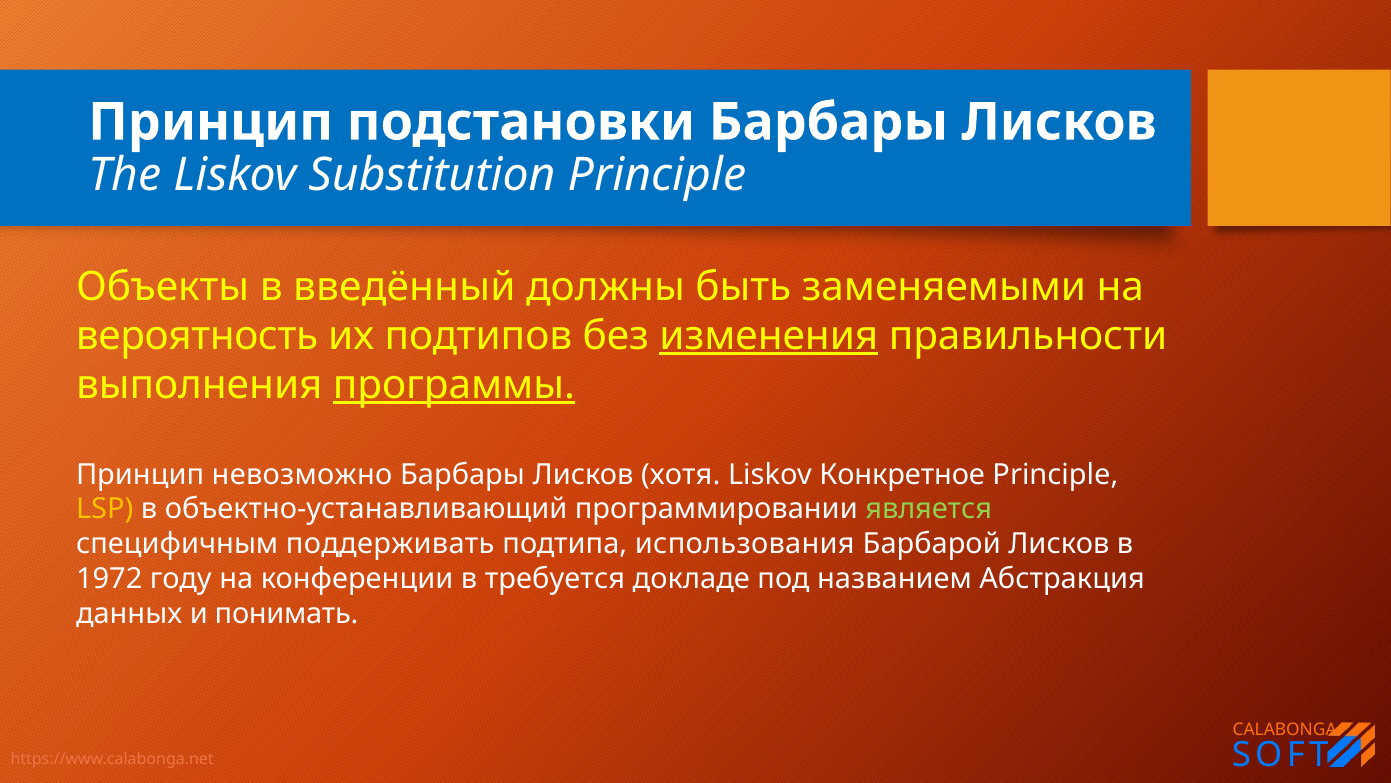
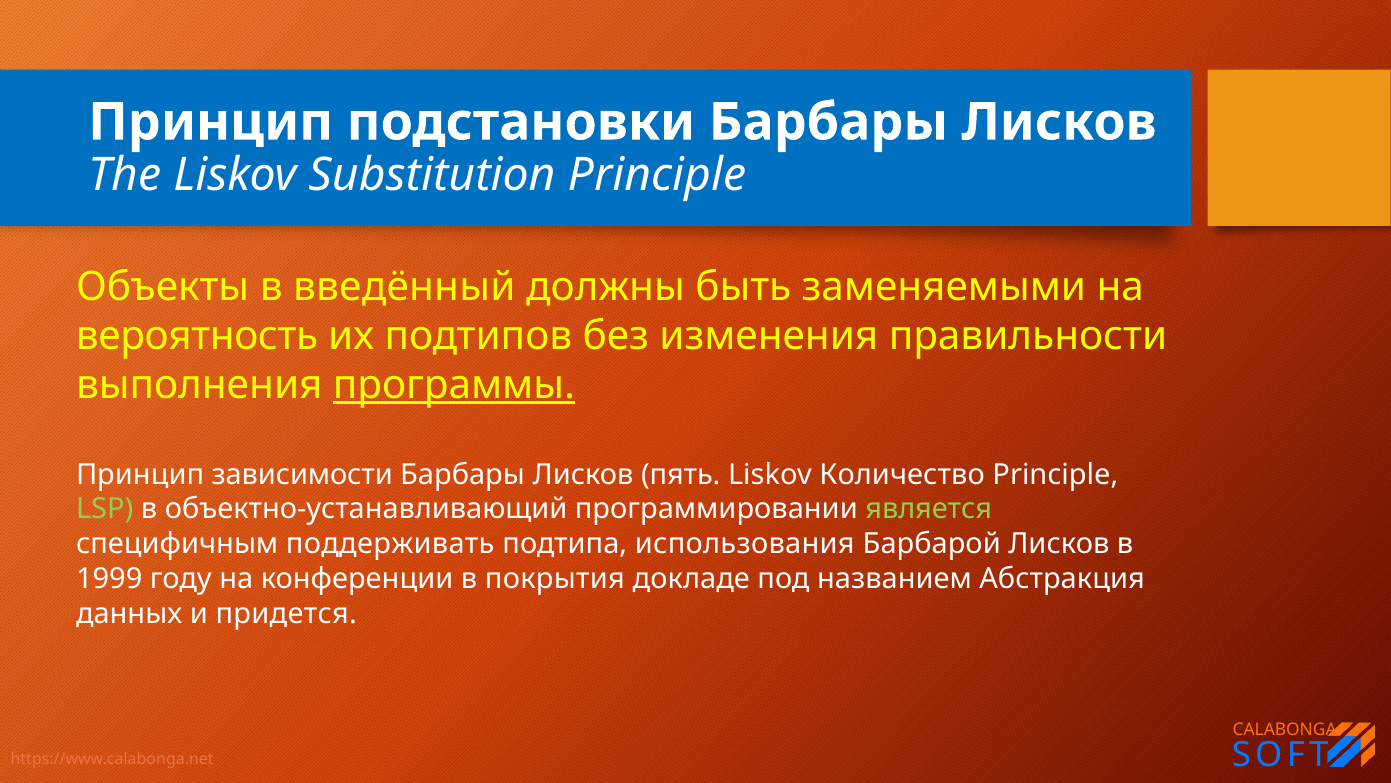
изменения underline: present -> none
невозможно: невозможно -> зависимости
хотя: хотя -> пять
Конкретное: Конкретное -> Количество
LSP colour: yellow -> light green
1972: 1972 -> 1999
требуется: требуется -> покрытия
понимать: понимать -> придется
